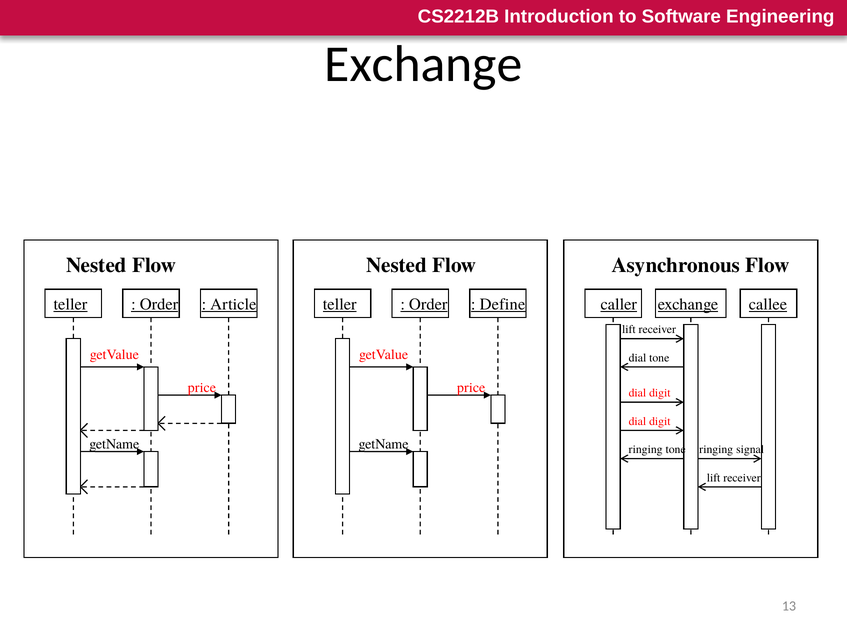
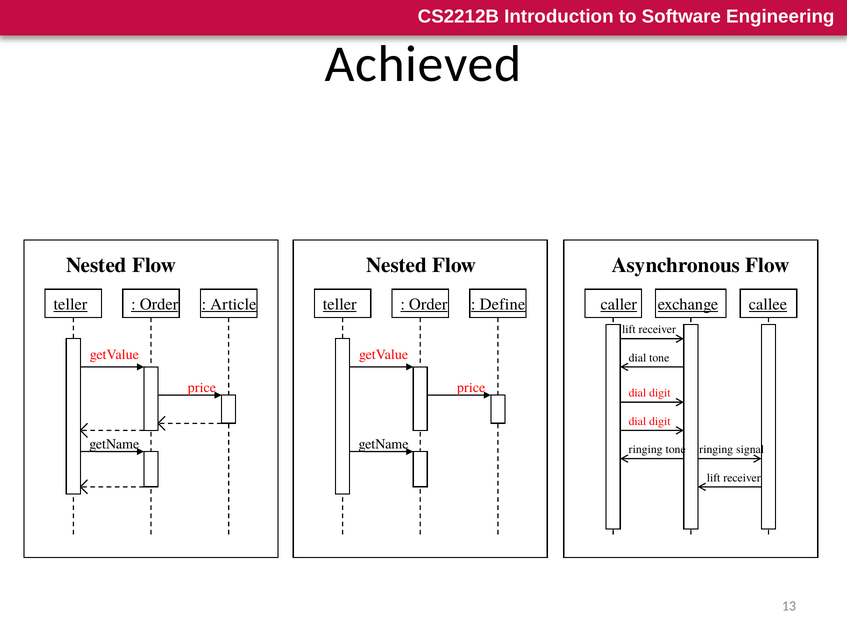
Exchange at (423, 64): Exchange -> Achieved
